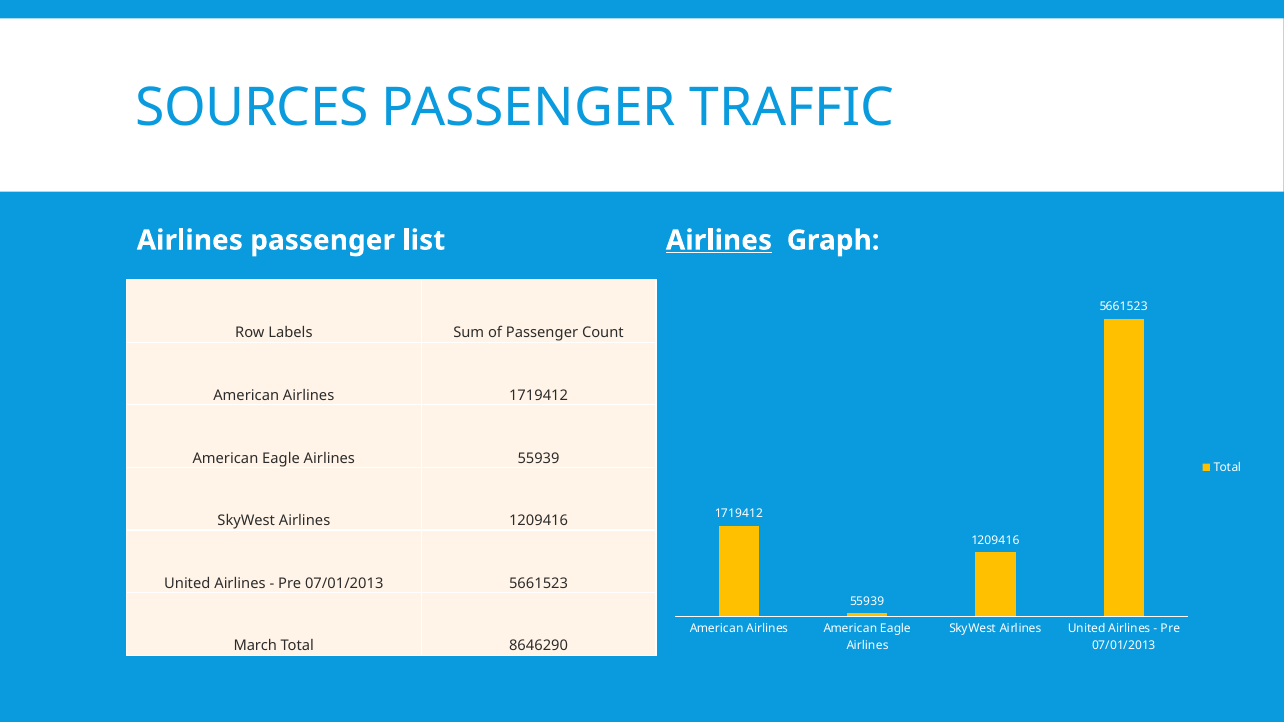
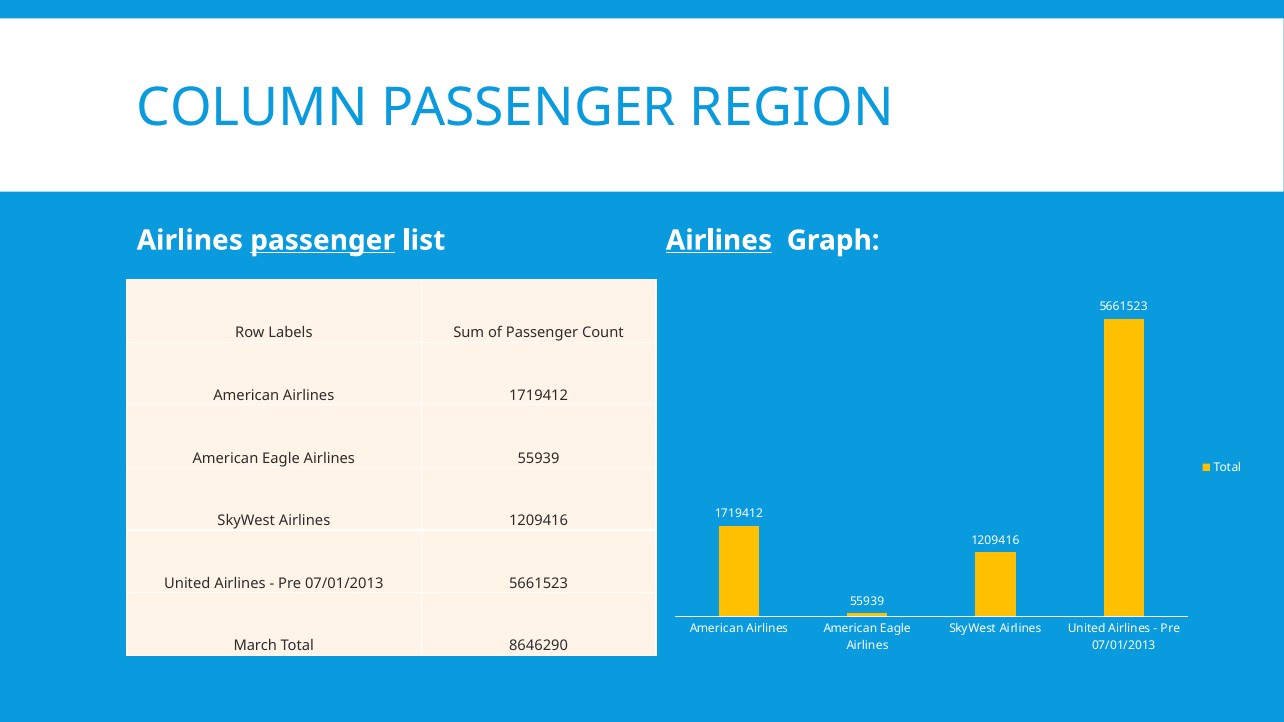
SOURCES: SOURCES -> COLUMN
TRAFFIC: TRAFFIC -> REGION
passenger at (323, 240) underline: none -> present
